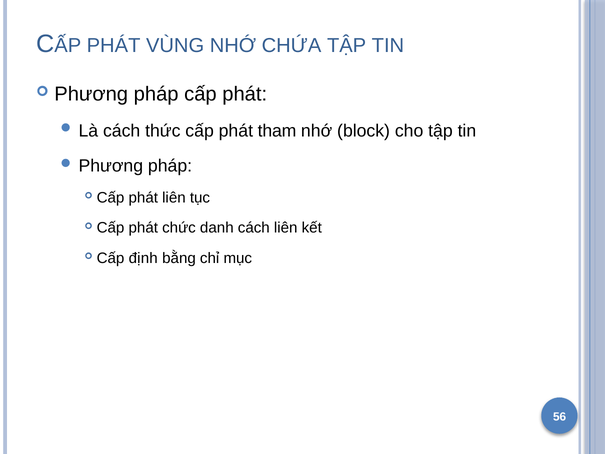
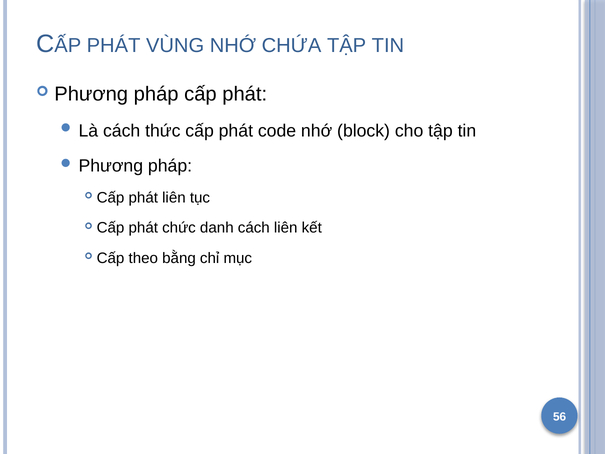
tham: tham -> code
định: định -> theo
